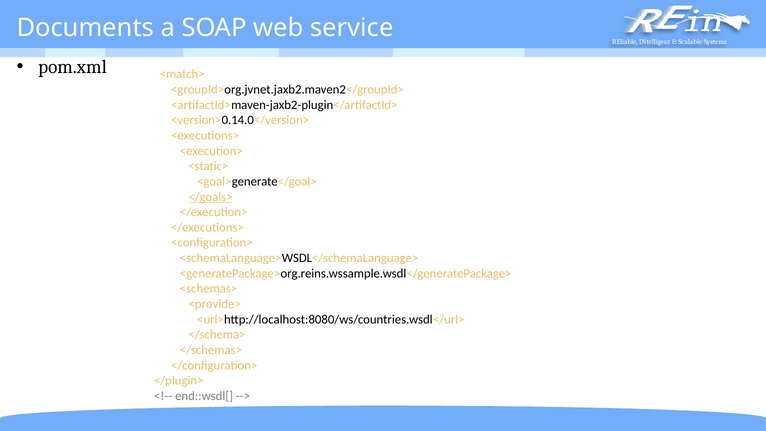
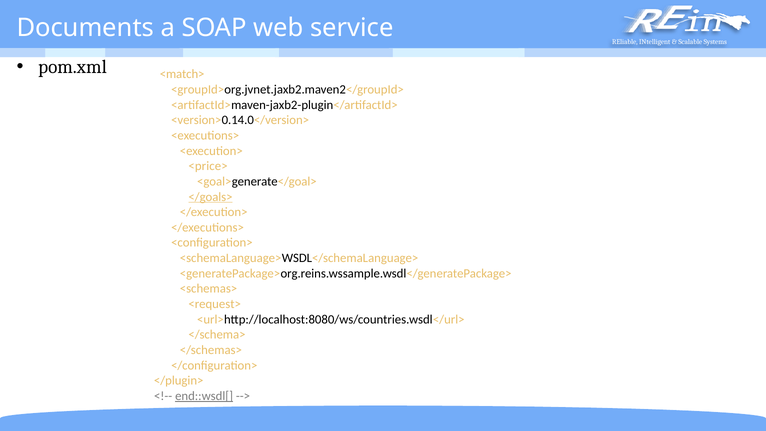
<static>: <static> -> <price>
<provide>: <provide> -> <request>
end::wsdl[ underline: none -> present
